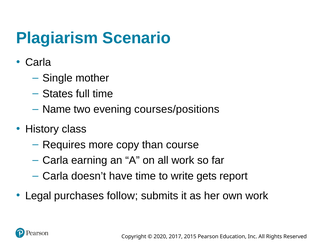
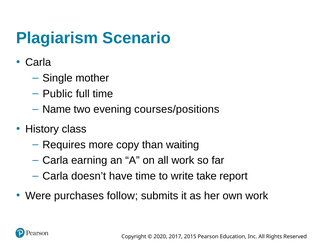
States: States -> Public
course: course -> waiting
gets: gets -> take
Legal: Legal -> Were
